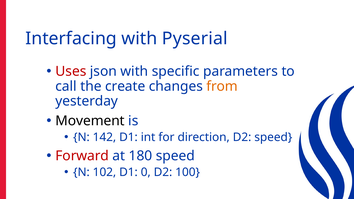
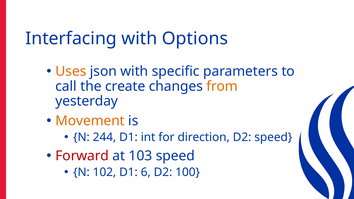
Pyserial: Pyserial -> Options
Uses colour: red -> orange
Movement colour: black -> orange
142: 142 -> 244
180: 180 -> 103
0: 0 -> 6
